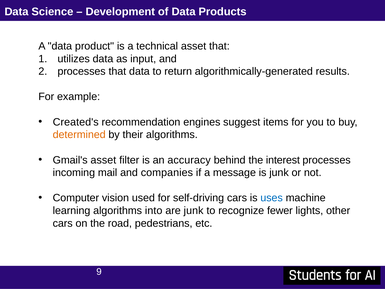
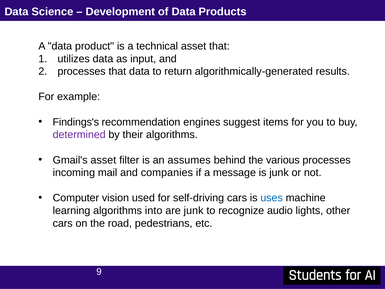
Created's: Created's -> Findings's
determined colour: orange -> purple
accuracy: accuracy -> assumes
interest: interest -> various
fewer: fewer -> audio
